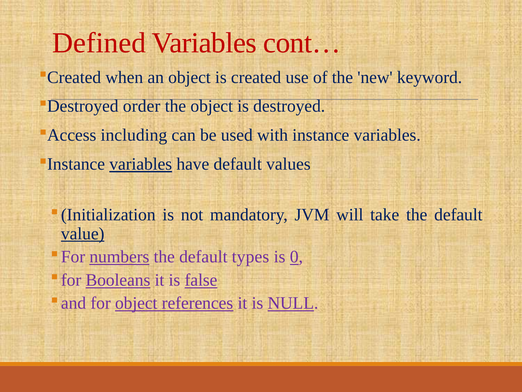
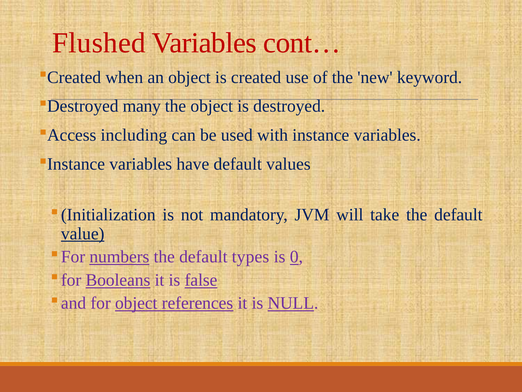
Defined: Defined -> Flushed
order: order -> many
variables at (141, 164) underline: present -> none
